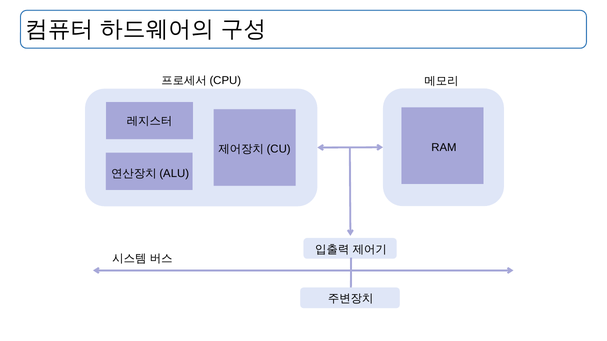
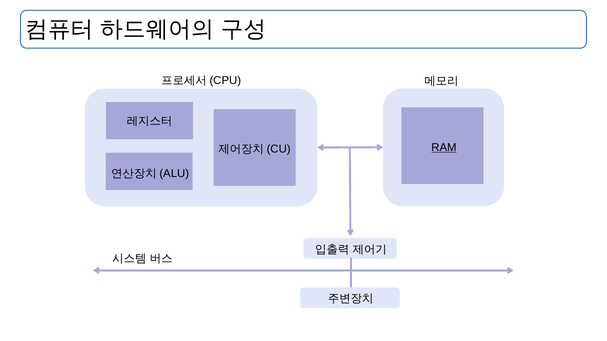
RAM underline: none -> present
